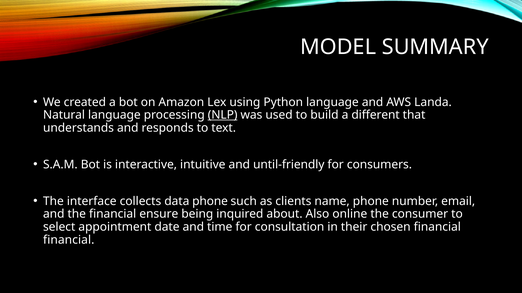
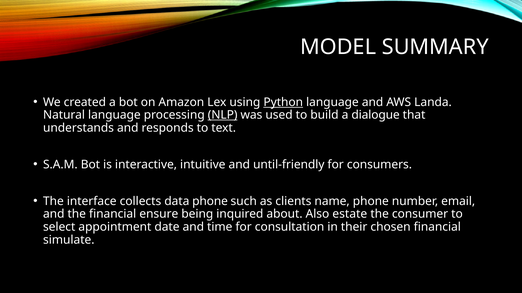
Python underline: none -> present
different: different -> dialogue
online: online -> estate
financial at (69, 240): financial -> simulate
